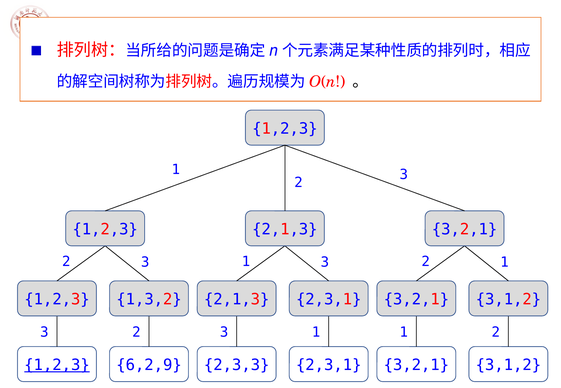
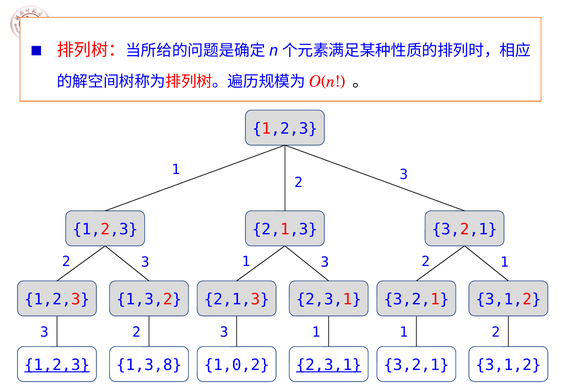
6,2,9: 6,2,9 -> 1,3,8
2,3,3: 2,3,3 -> 1,0,2
2,3,1 at (329, 366) underline: none -> present
